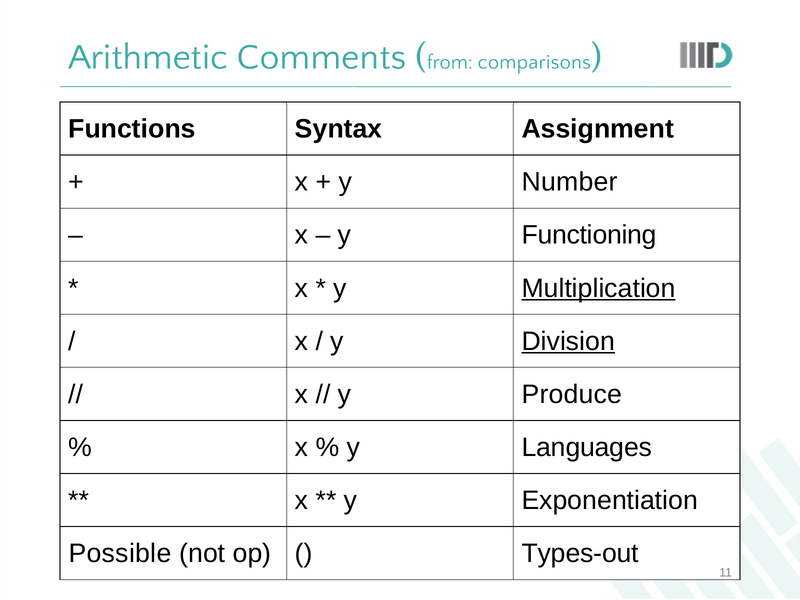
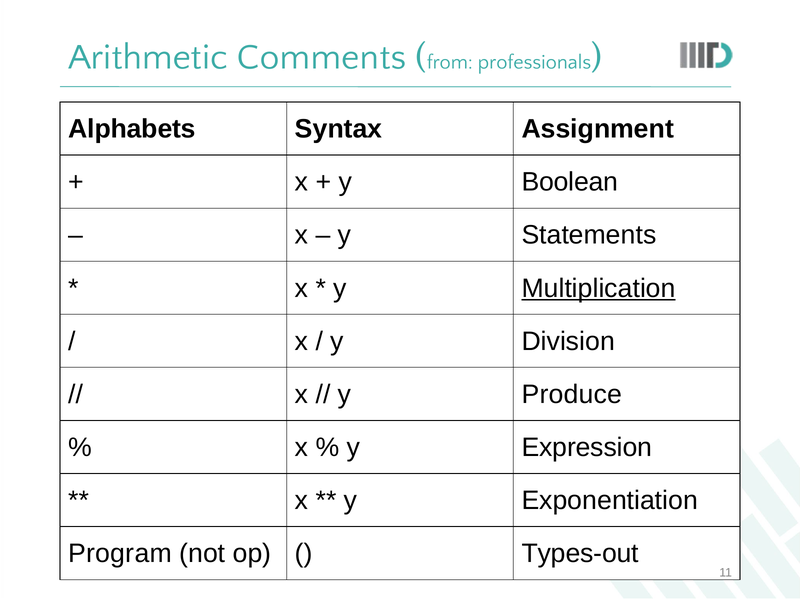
comparisons: comparisons -> professionals
Functions: Functions -> Alphabets
Number: Number -> Boolean
Functioning: Functioning -> Statements
Division underline: present -> none
Languages: Languages -> Expression
Possible: Possible -> Program
